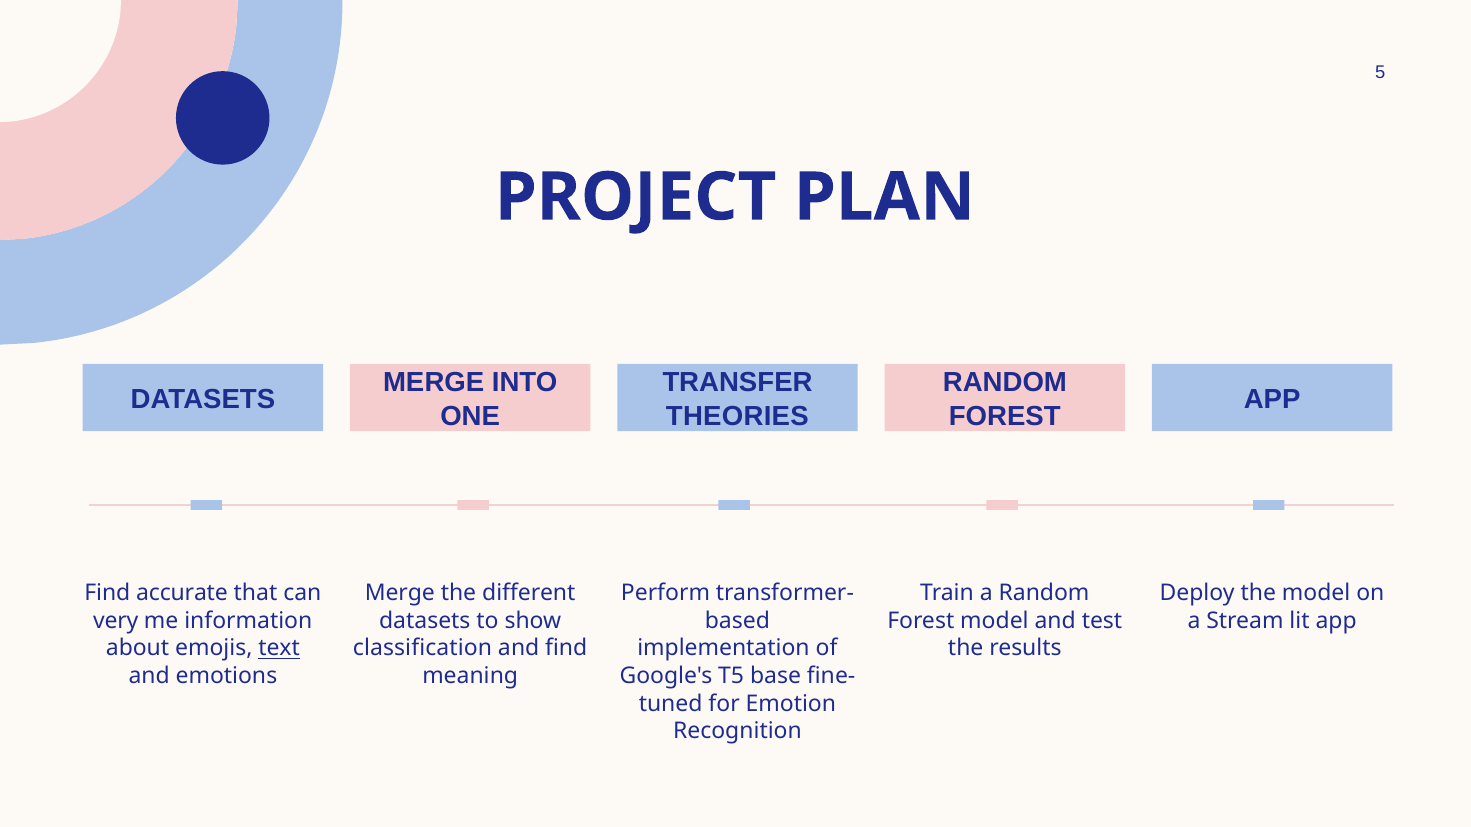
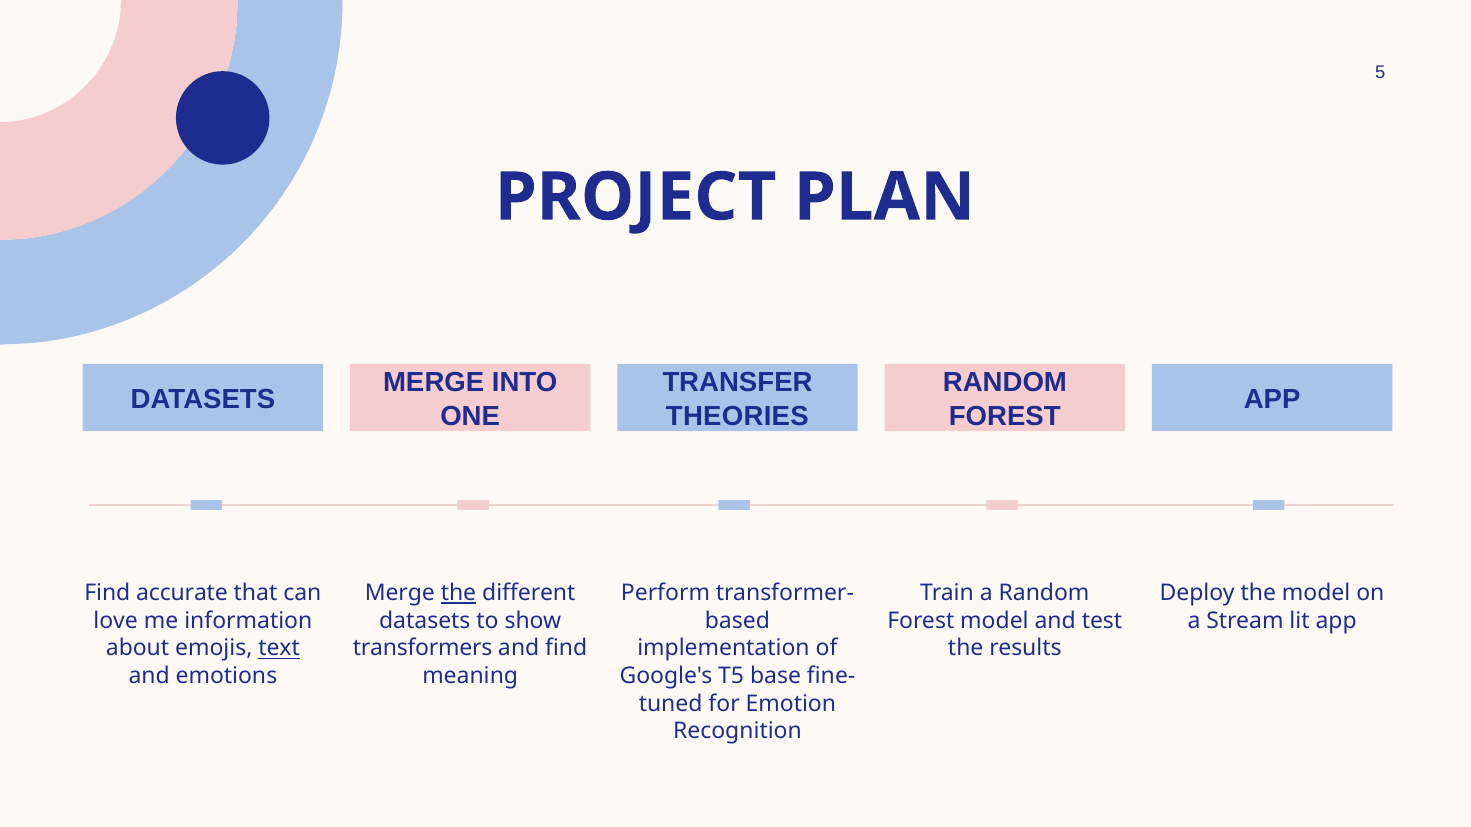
the at (459, 594) underline: none -> present
very: very -> love
classification: classification -> transformers
